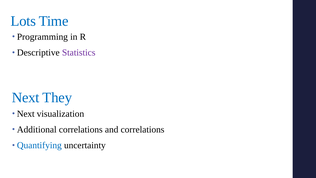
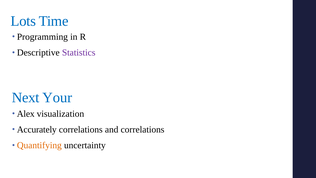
They: They -> Your
Next at (26, 114): Next -> Alex
Additional: Additional -> Accurately
Quantifying colour: blue -> orange
